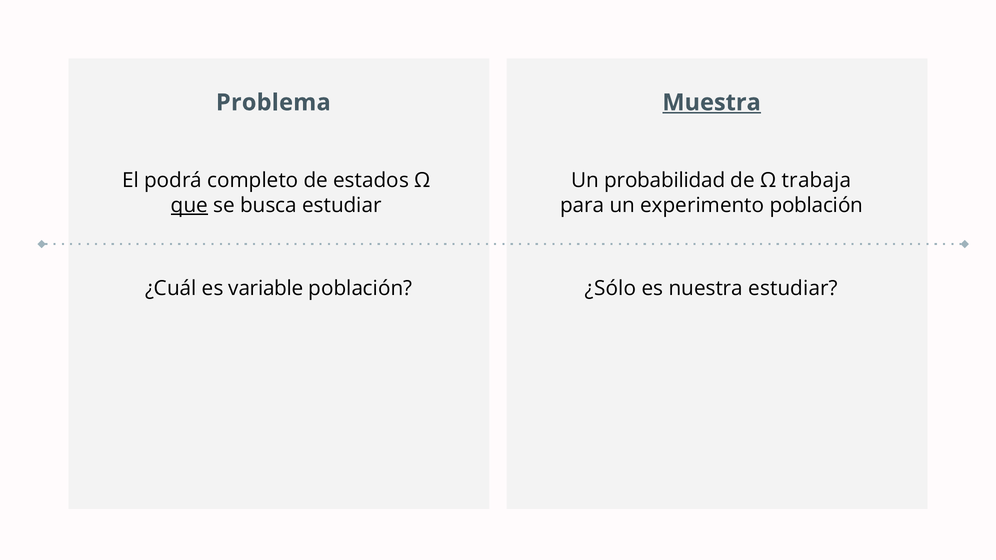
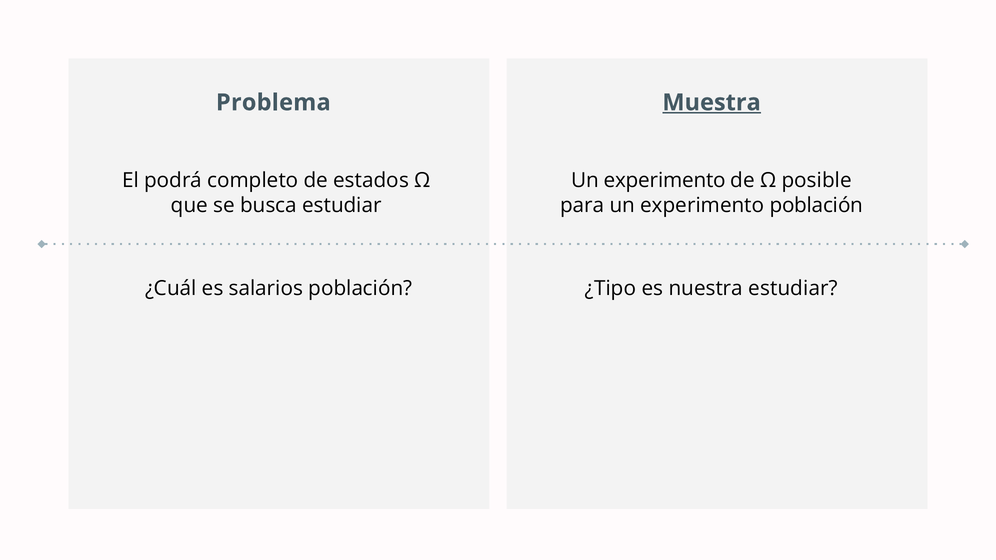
probabilidad at (665, 181): probabilidad -> experimento
trabaja: trabaja -> posible
que underline: present -> none
variable: variable -> salarios
¿Sólo: ¿Sólo -> ¿Tipo
